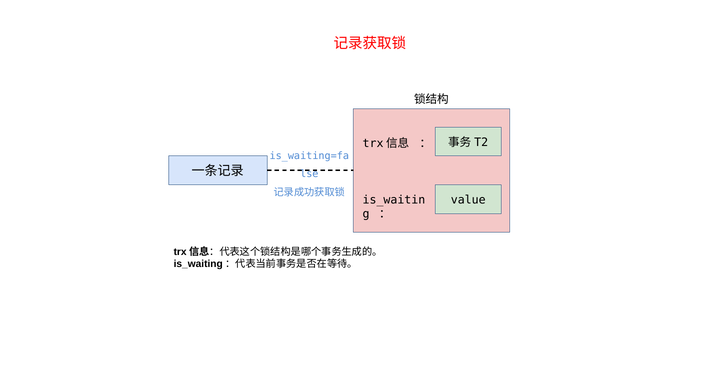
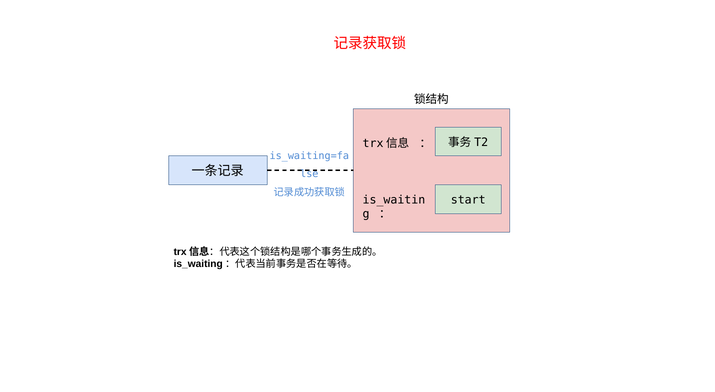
value: value -> start
